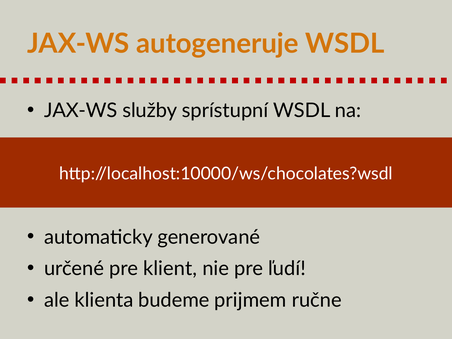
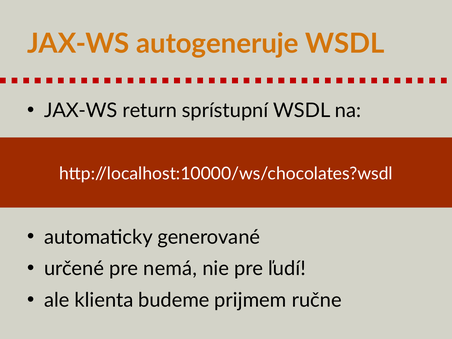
služby: služby -> return
klient: klient -> nemá
